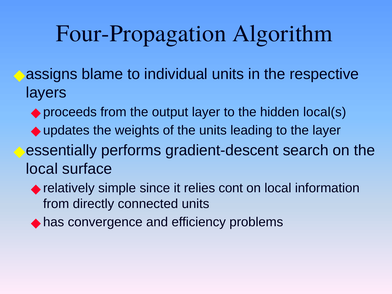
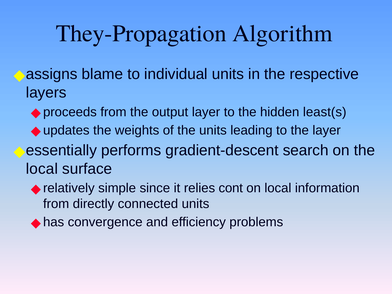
Four-Propagation: Four-Propagation -> They-Propagation
local(s: local(s -> least(s
